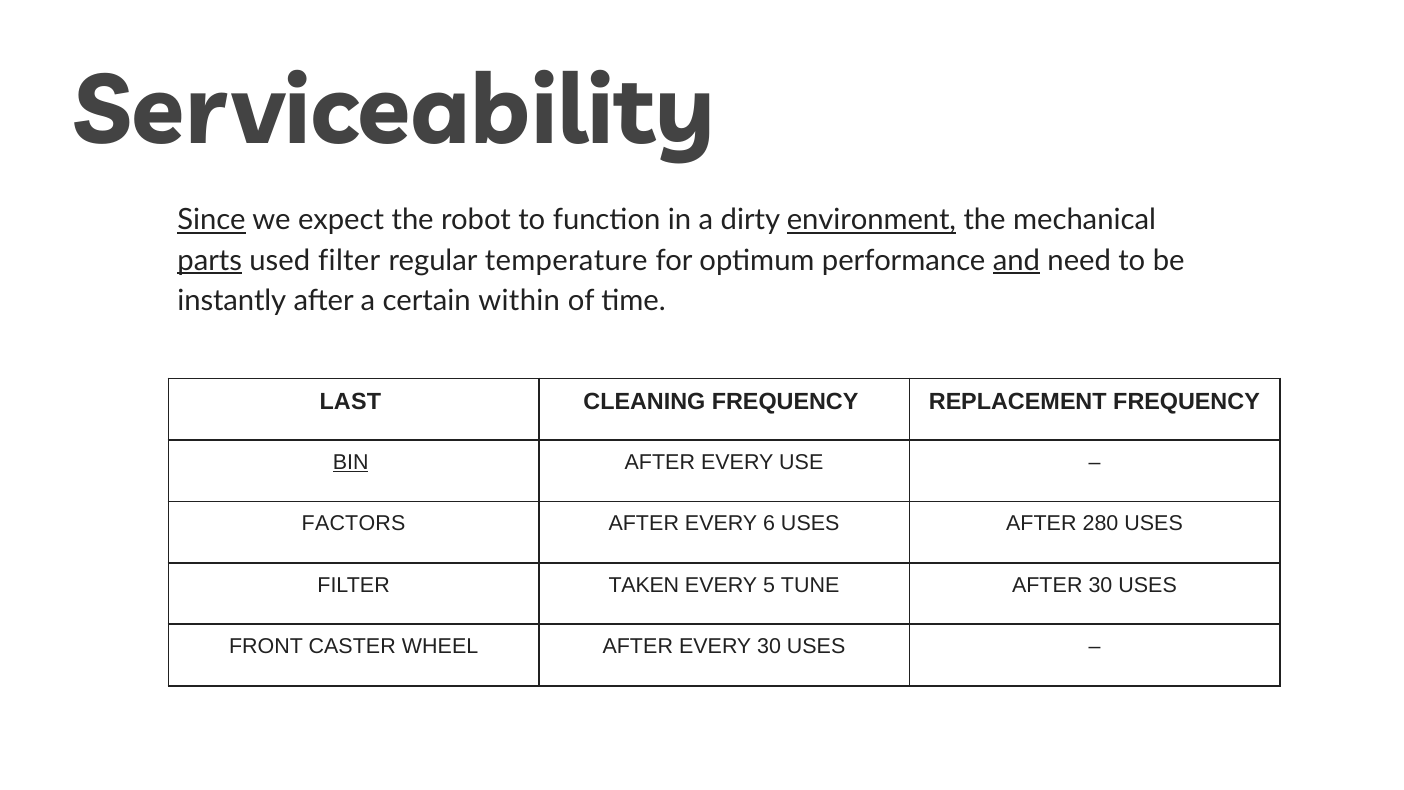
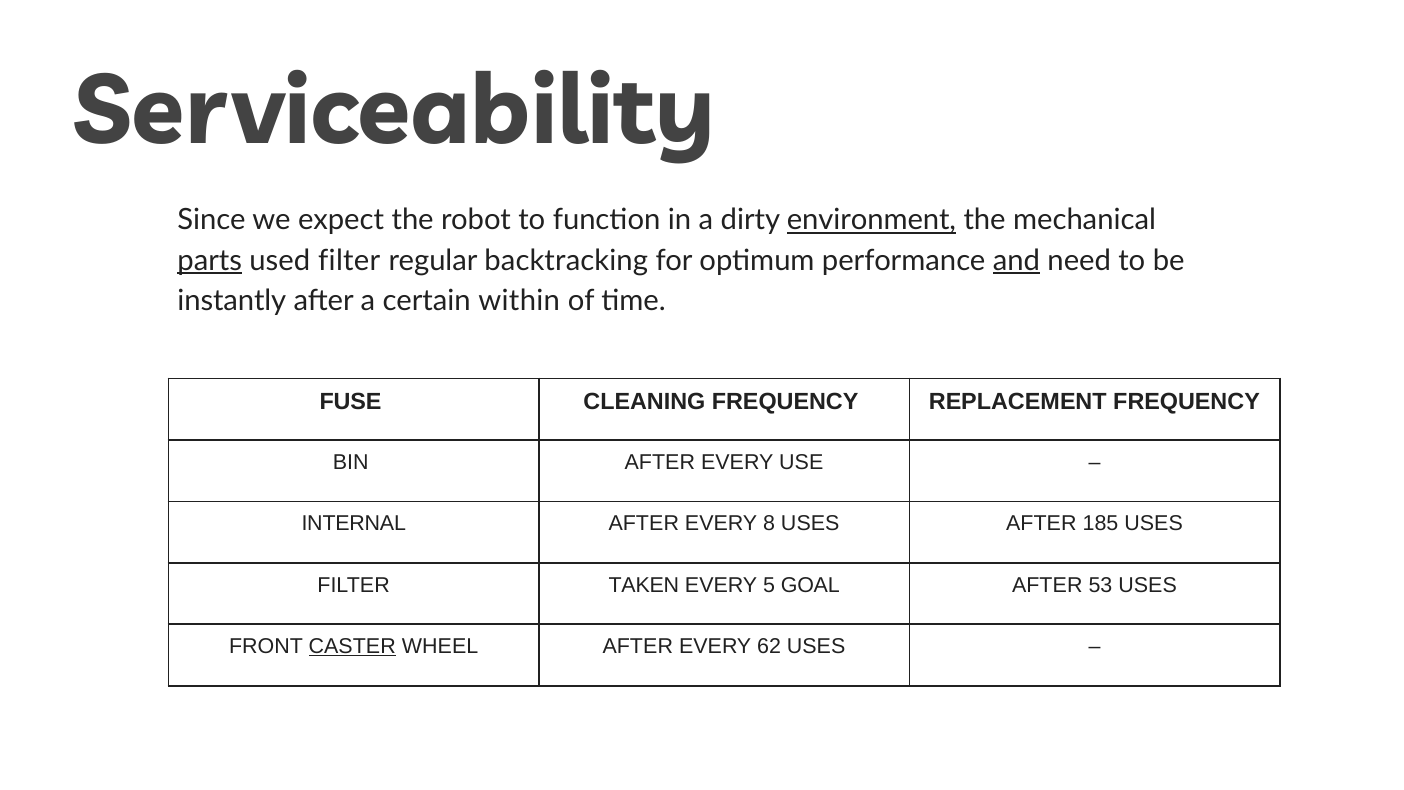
Since underline: present -> none
temperature: temperature -> backtracking
LAST: LAST -> FUSE
BIN underline: present -> none
FACTORS: FACTORS -> INTERNAL
6: 6 -> 8
280: 280 -> 185
TUNE: TUNE -> GOAL
AFTER 30: 30 -> 53
CASTER underline: none -> present
EVERY 30: 30 -> 62
